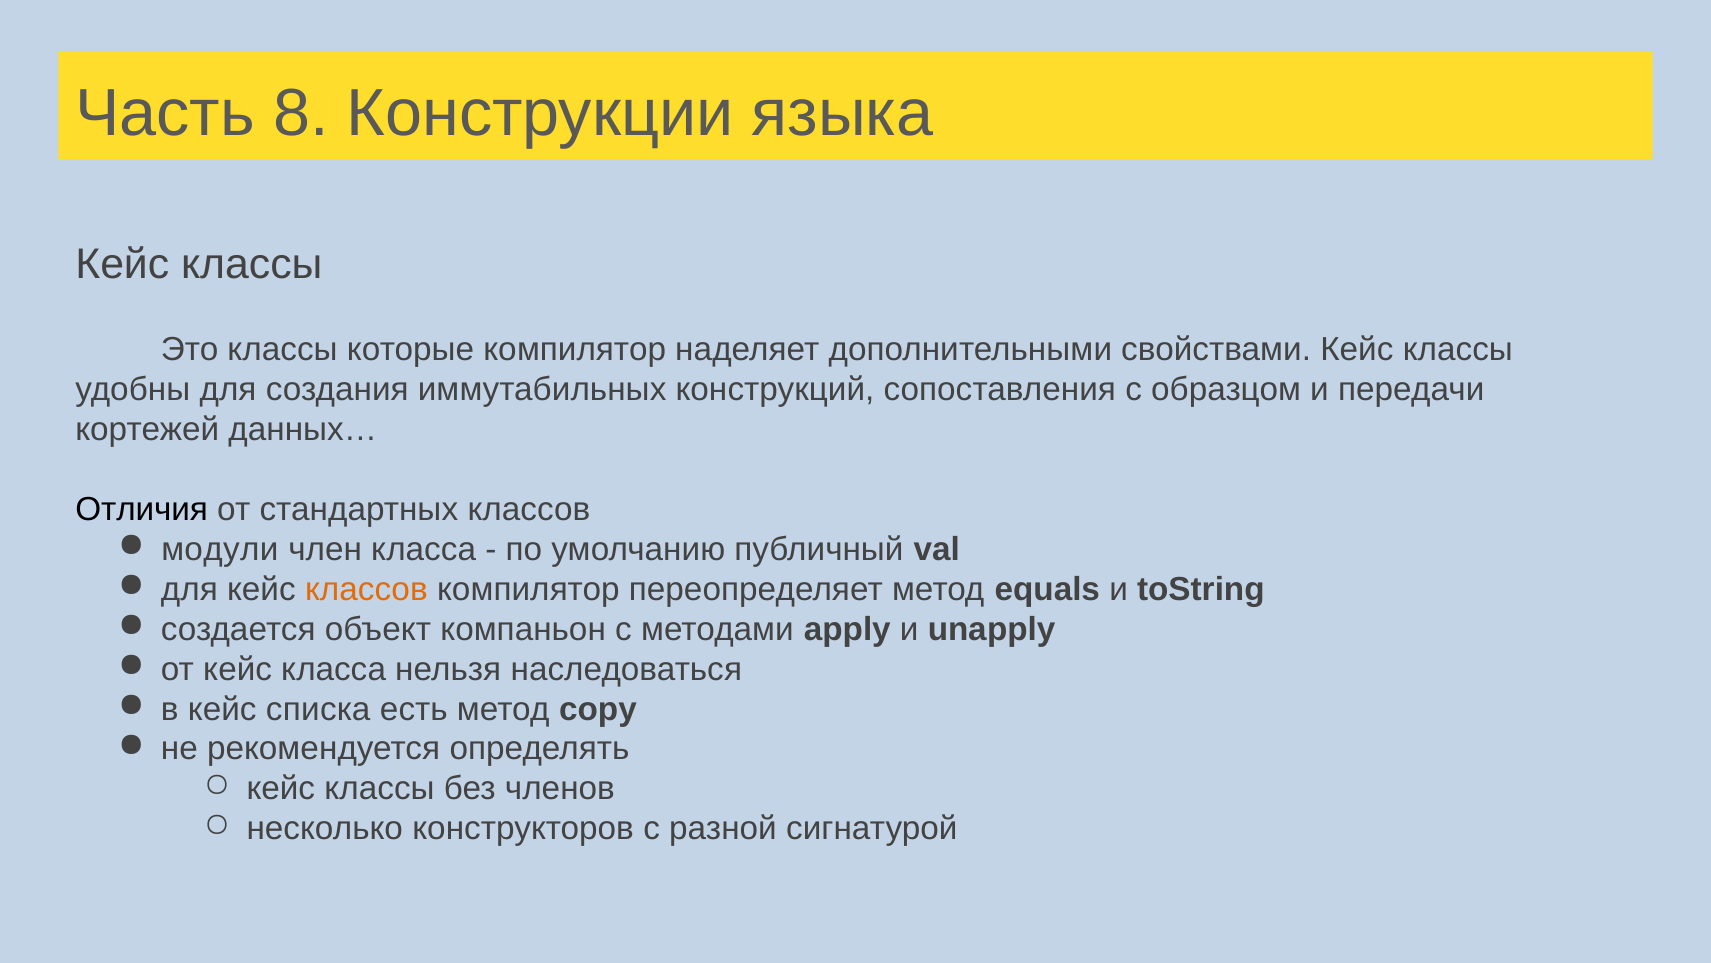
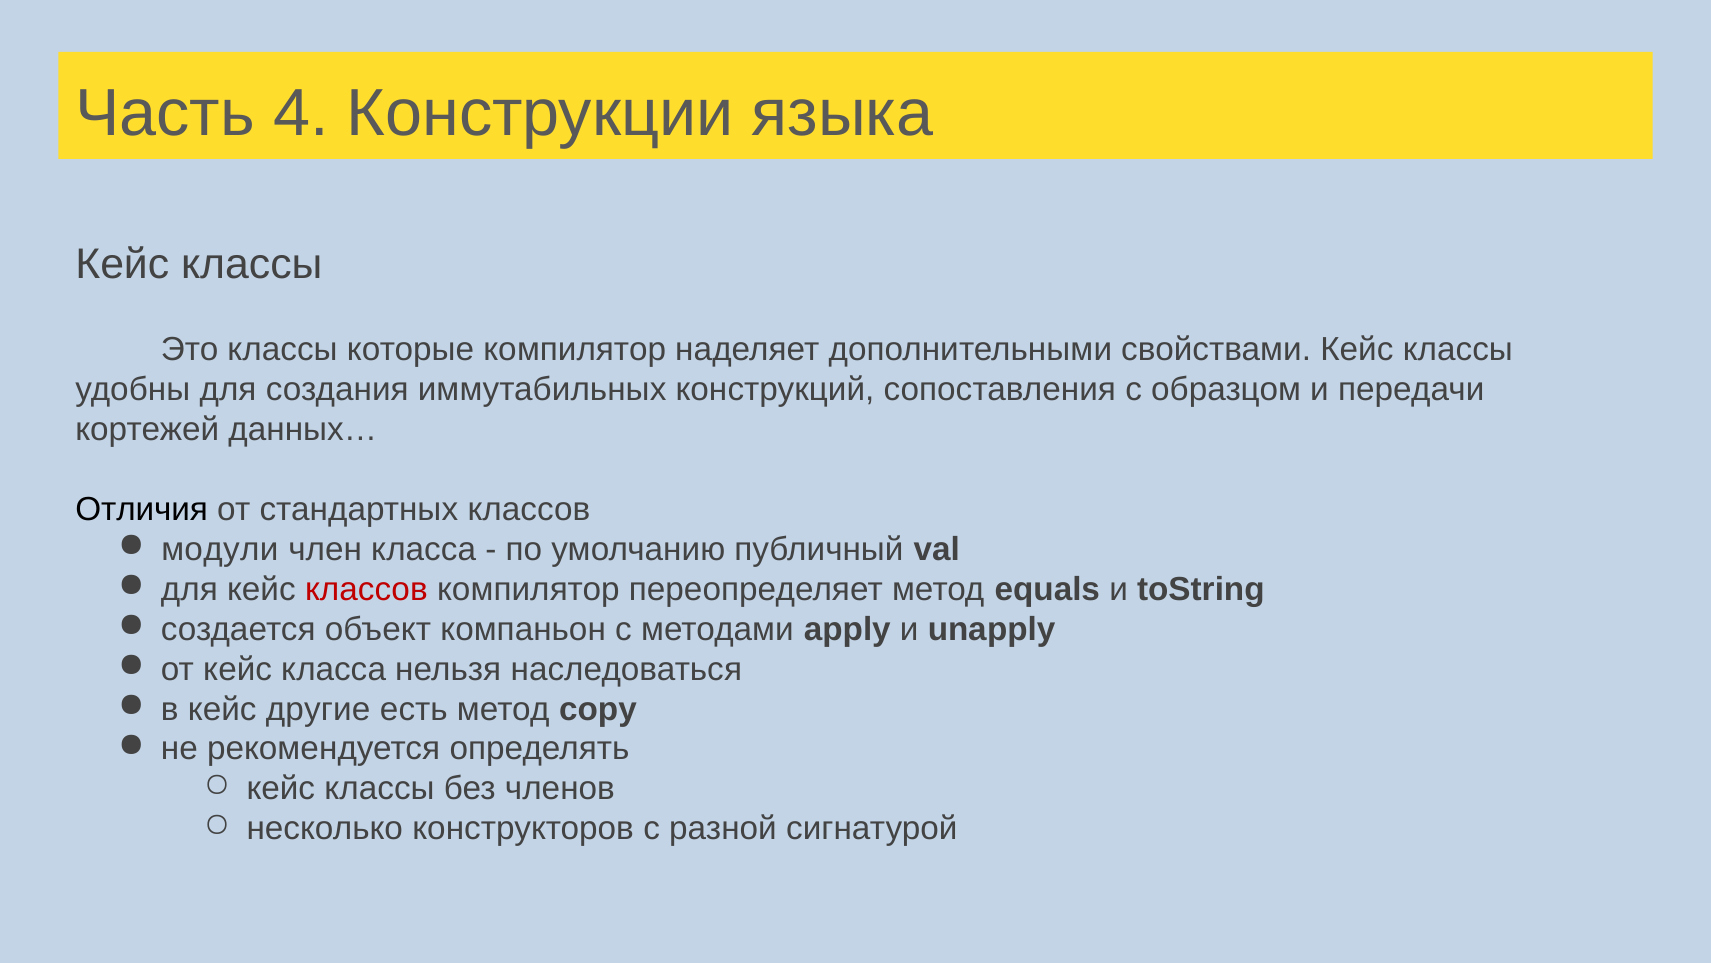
8: 8 -> 4
классов at (366, 589) colour: orange -> red
списка: списка -> другие
